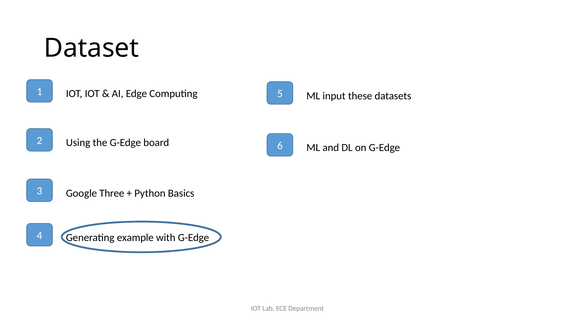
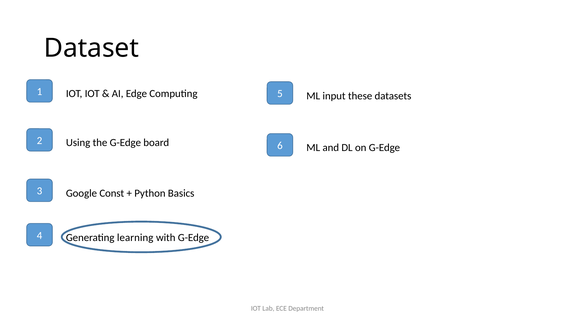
Three: Three -> Const
example: example -> learning
